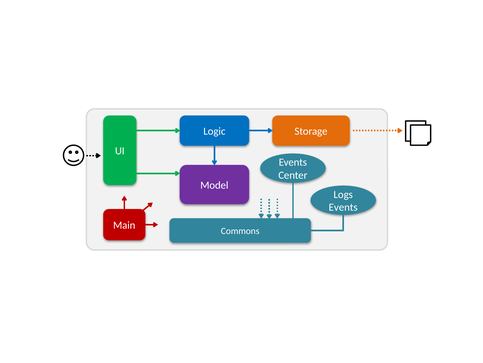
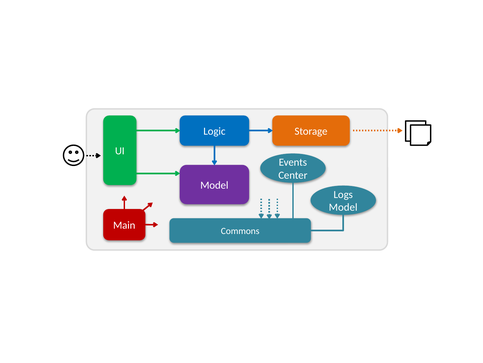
Events at (343, 207): Events -> Model
